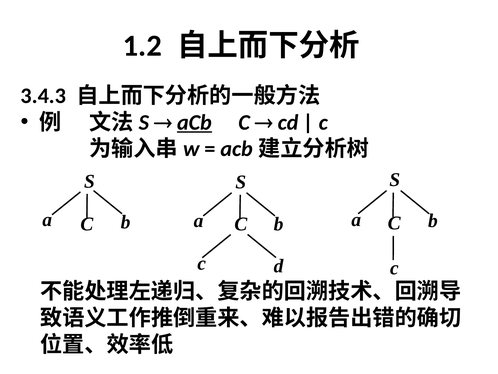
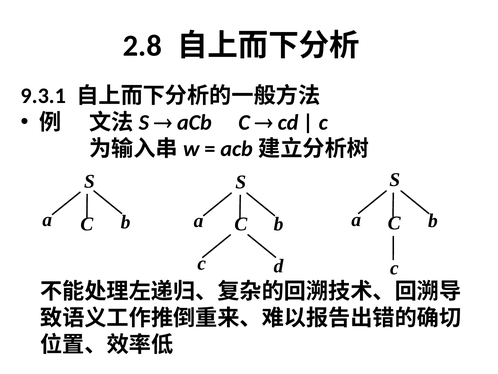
1.2: 1.2 -> 2.8
3.4.3: 3.4.3 -> 9.3.1
aCb underline: present -> none
